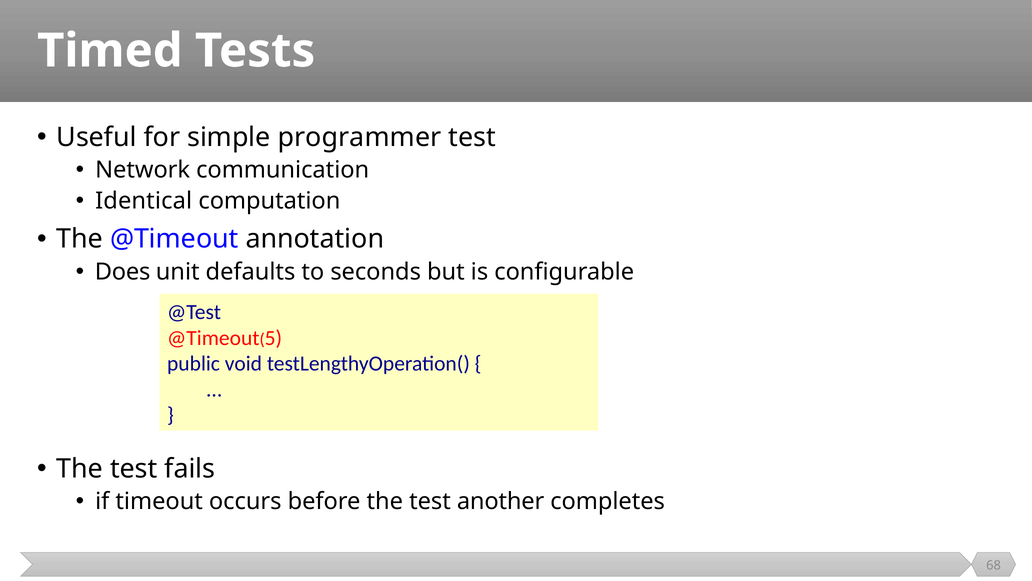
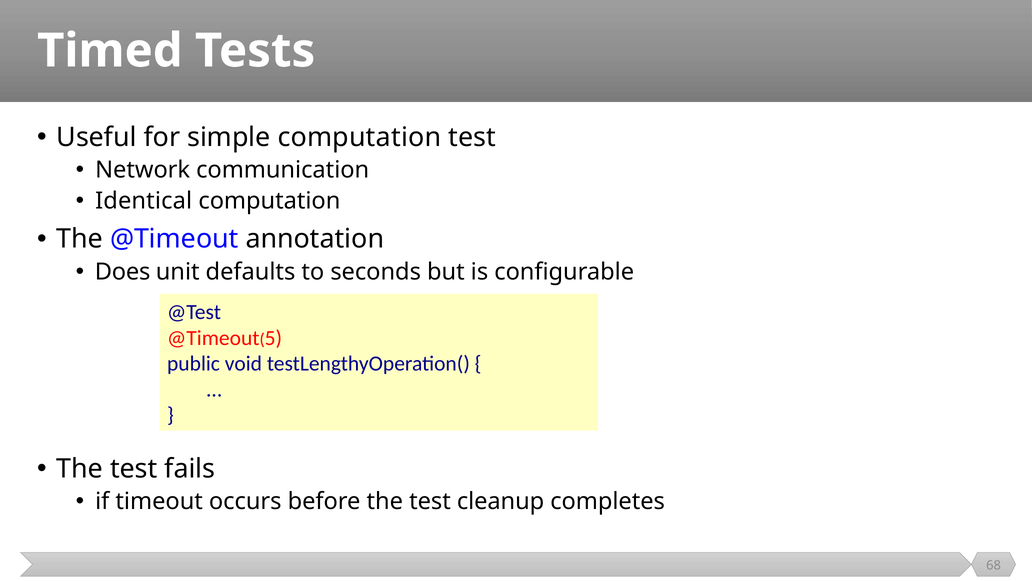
simple programmer: programmer -> computation
another: another -> cleanup
